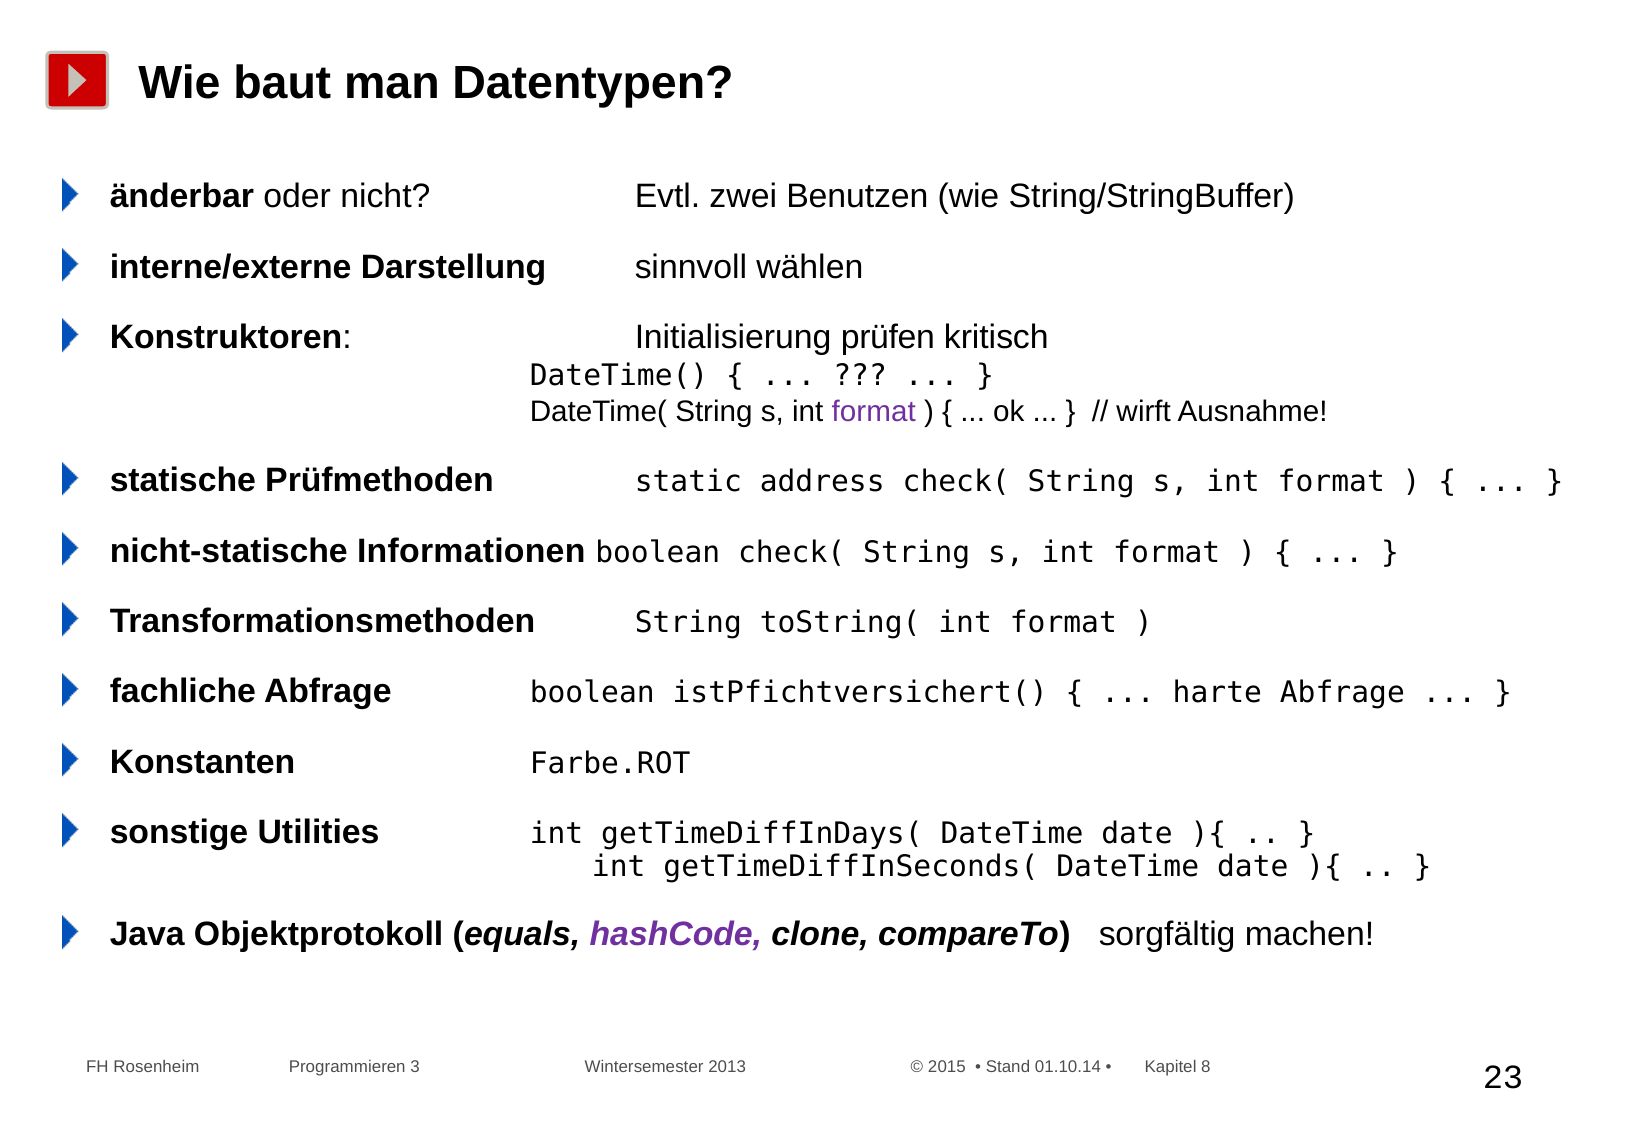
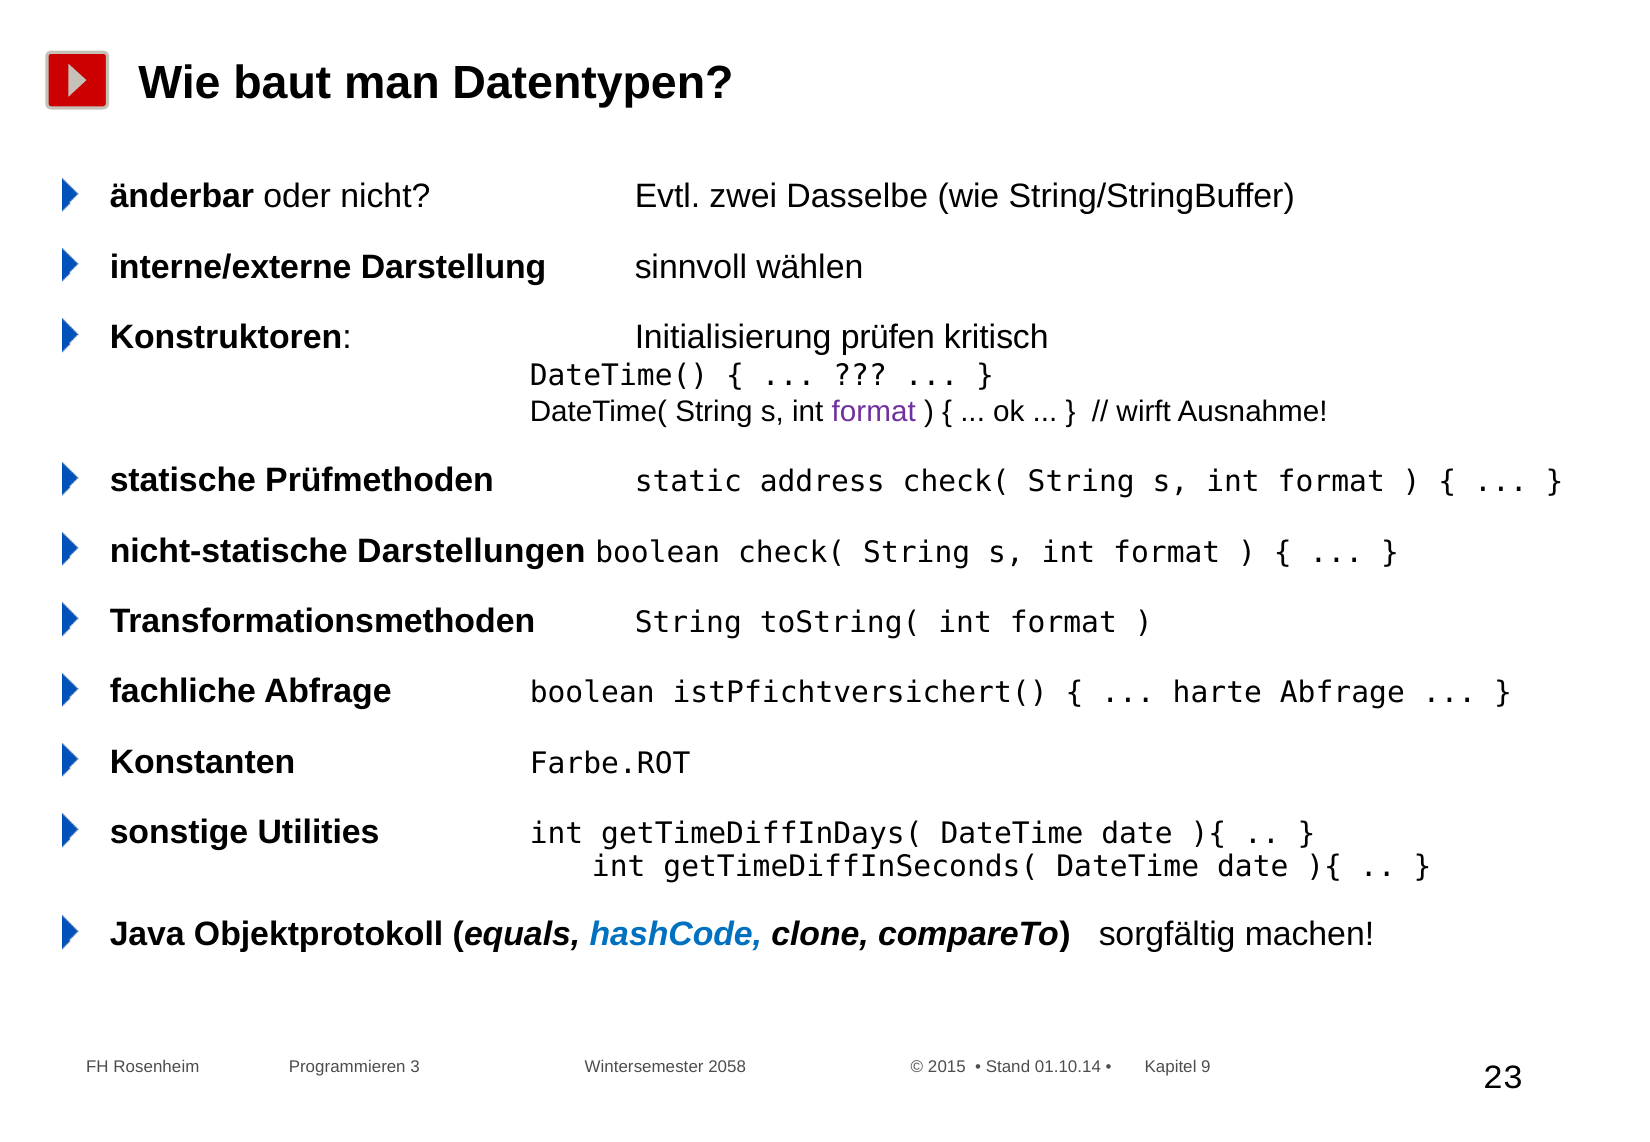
Benutzen: Benutzen -> Dasselbe
Informationen: Informationen -> Darstellungen
hashCode colour: purple -> blue
2013: 2013 -> 2058
8: 8 -> 9
